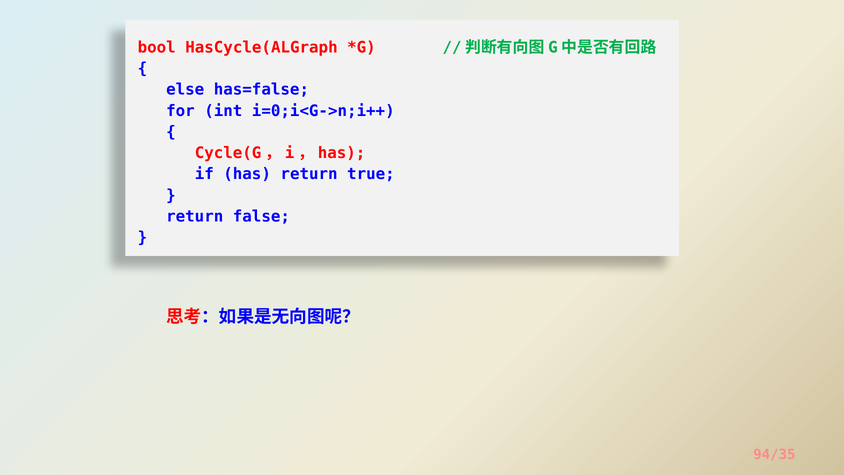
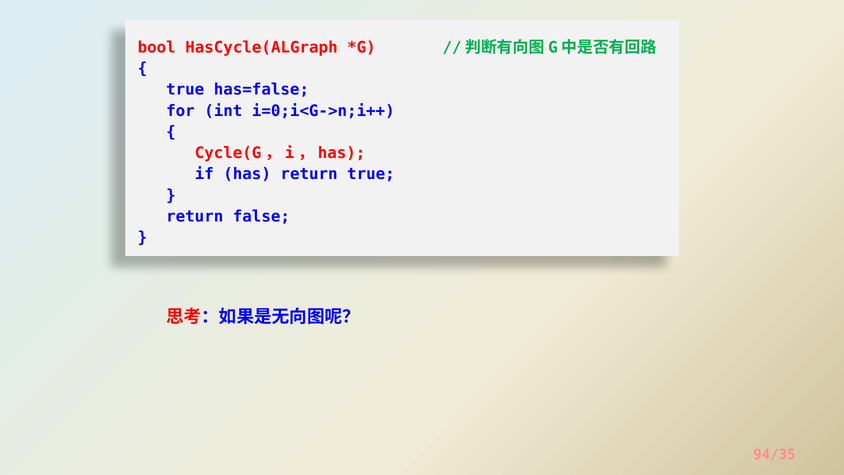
else at (185, 90): else -> true
